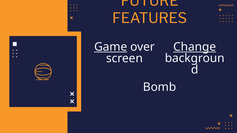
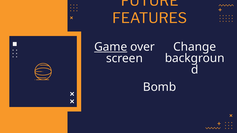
Change underline: present -> none
